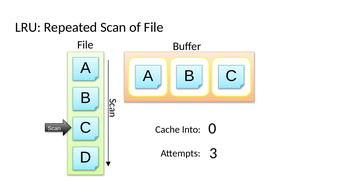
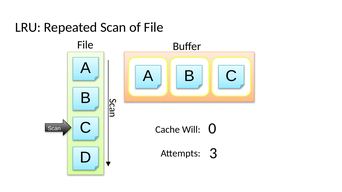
Into: Into -> Will
